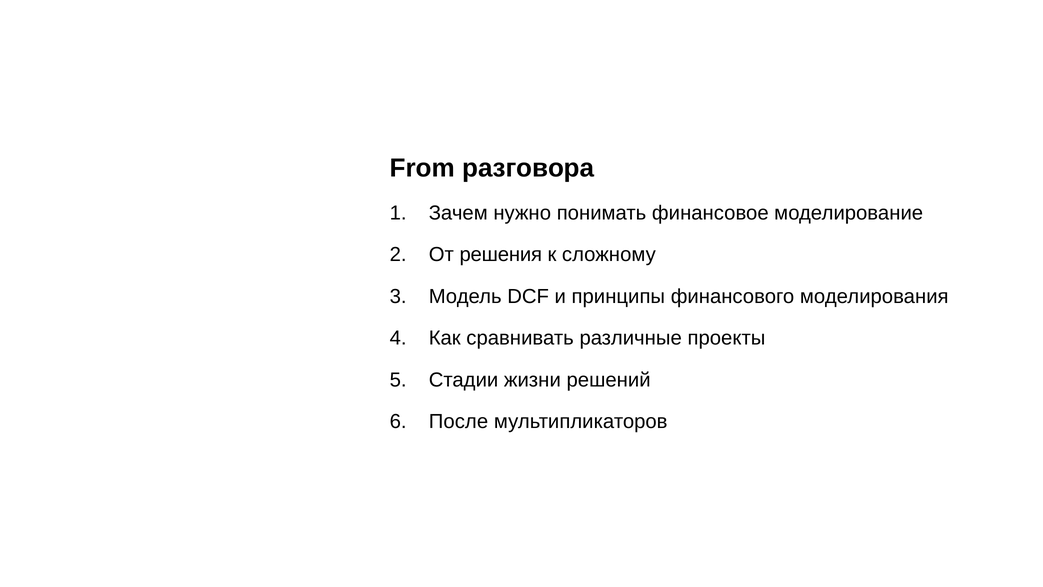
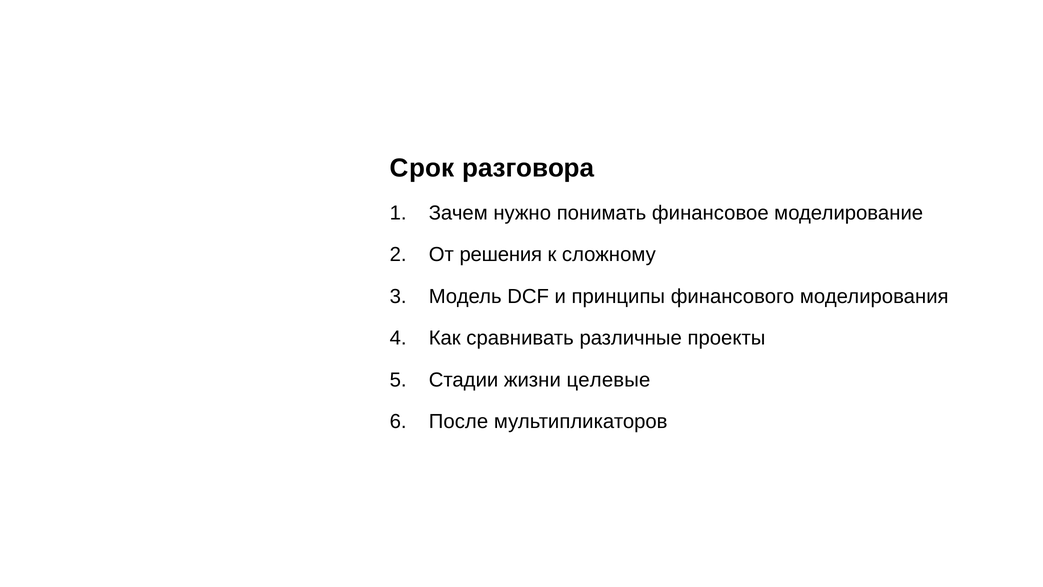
From: From -> Срок
решений: решений -> целевые
